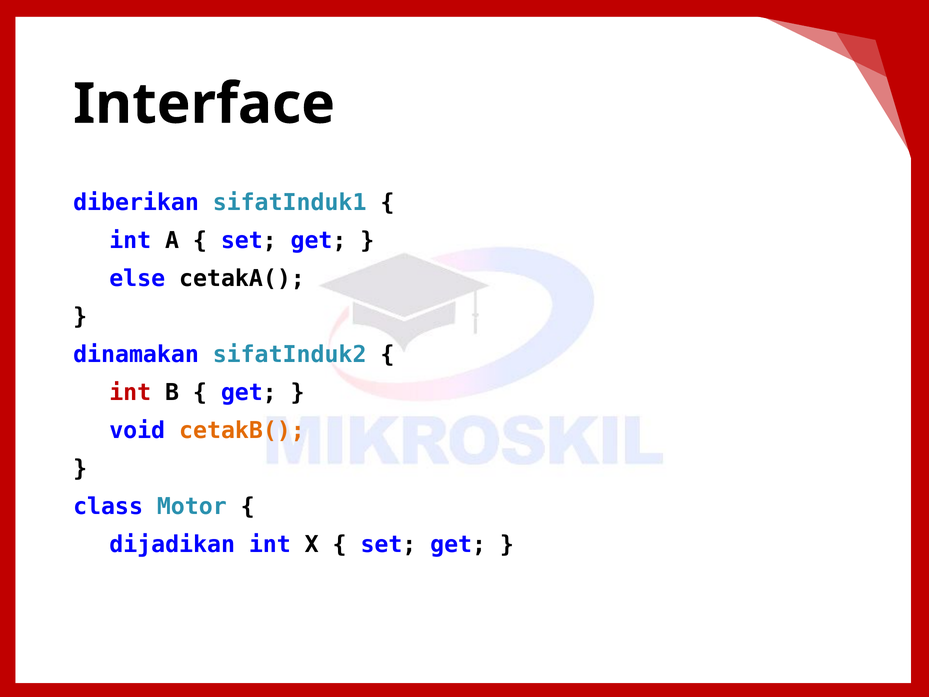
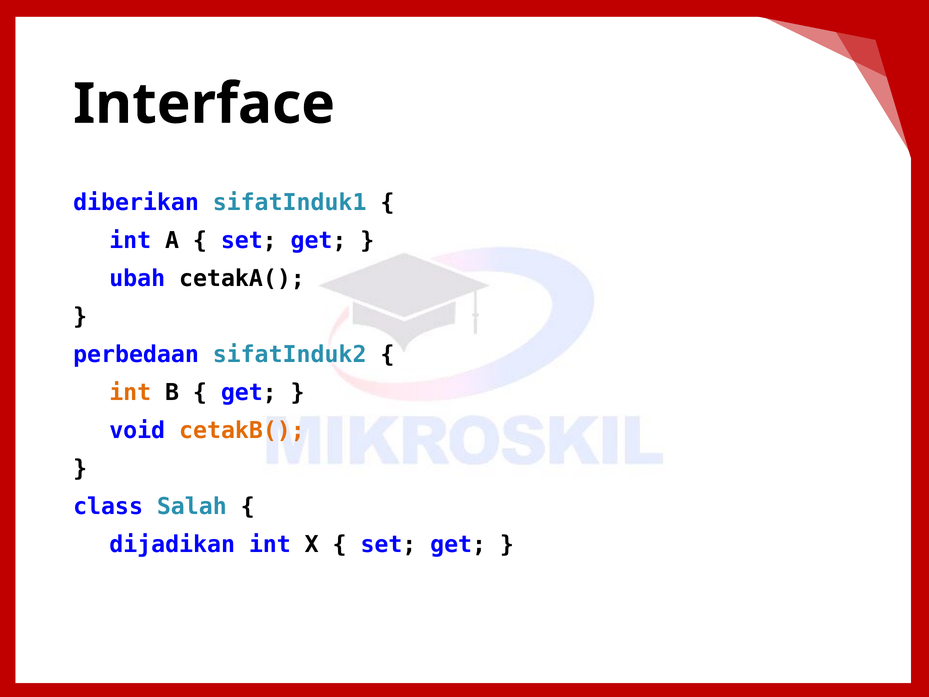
else: else -> ubah
dinamakan: dinamakan -> perbedaan
int at (130, 393) colour: red -> orange
Motor: Motor -> Salah
